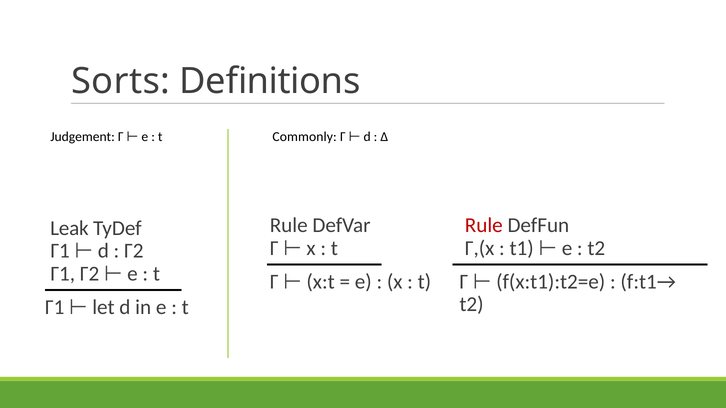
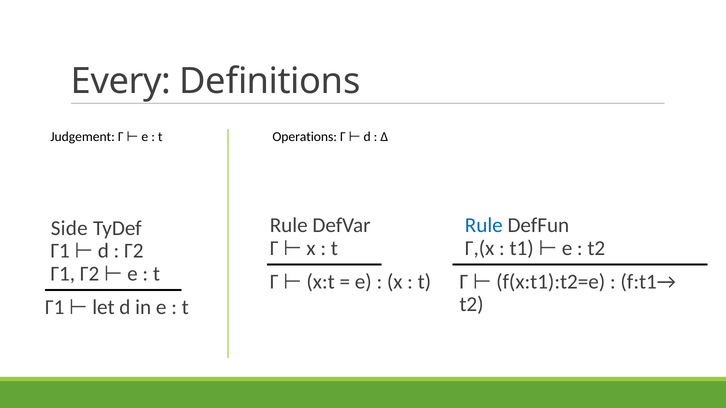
Sorts: Sorts -> Every
Commonly: Commonly -> Operations
Rule at (484, 226) colour: red -> blue
Leak: Leak -> Side
